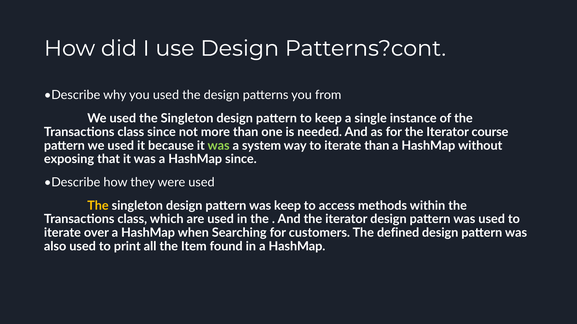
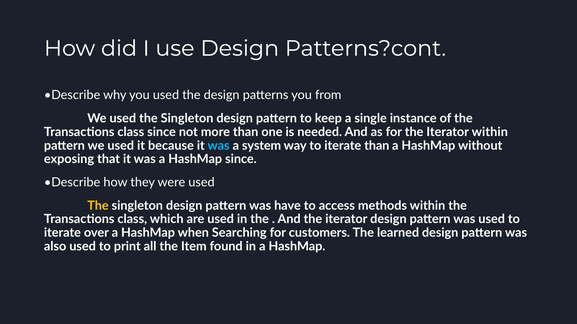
Iterator course: course -> within
was at (219, 146) colour: light green -> light blue
was keep: keep -> have
defined: defined -> learned
